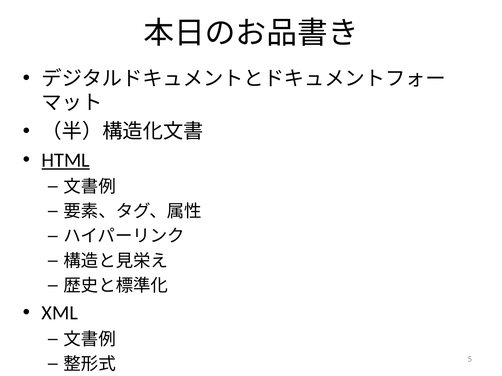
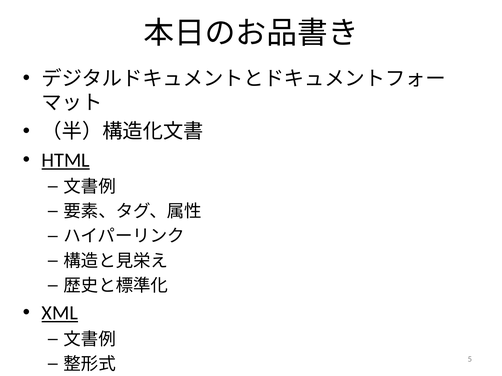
XML underline: none -> present
